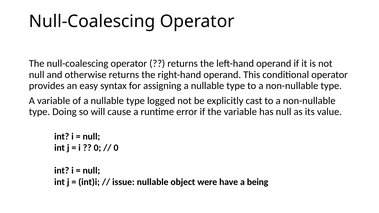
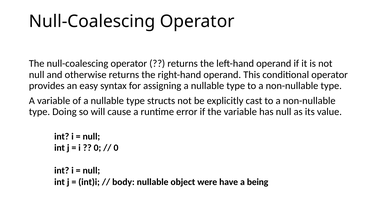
logged: logged -> structs
issue: issue -> body
